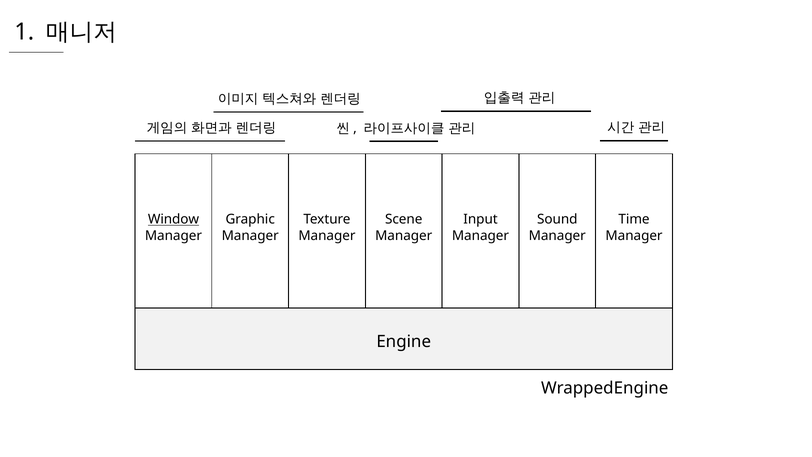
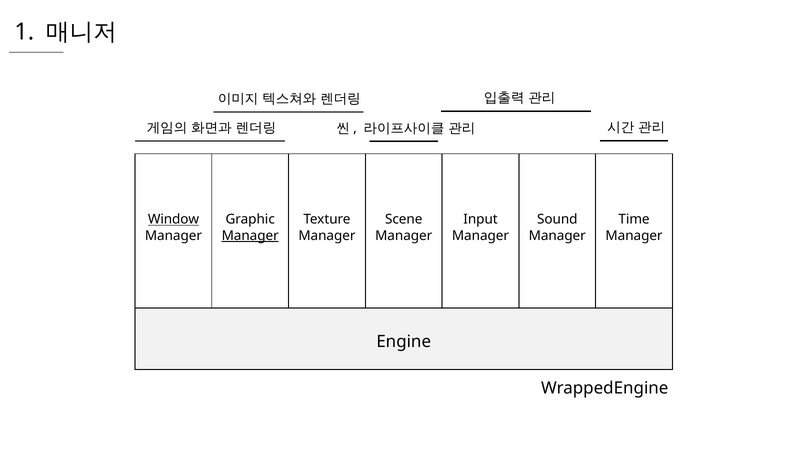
Manager at (250, 235) underline: none -> present
